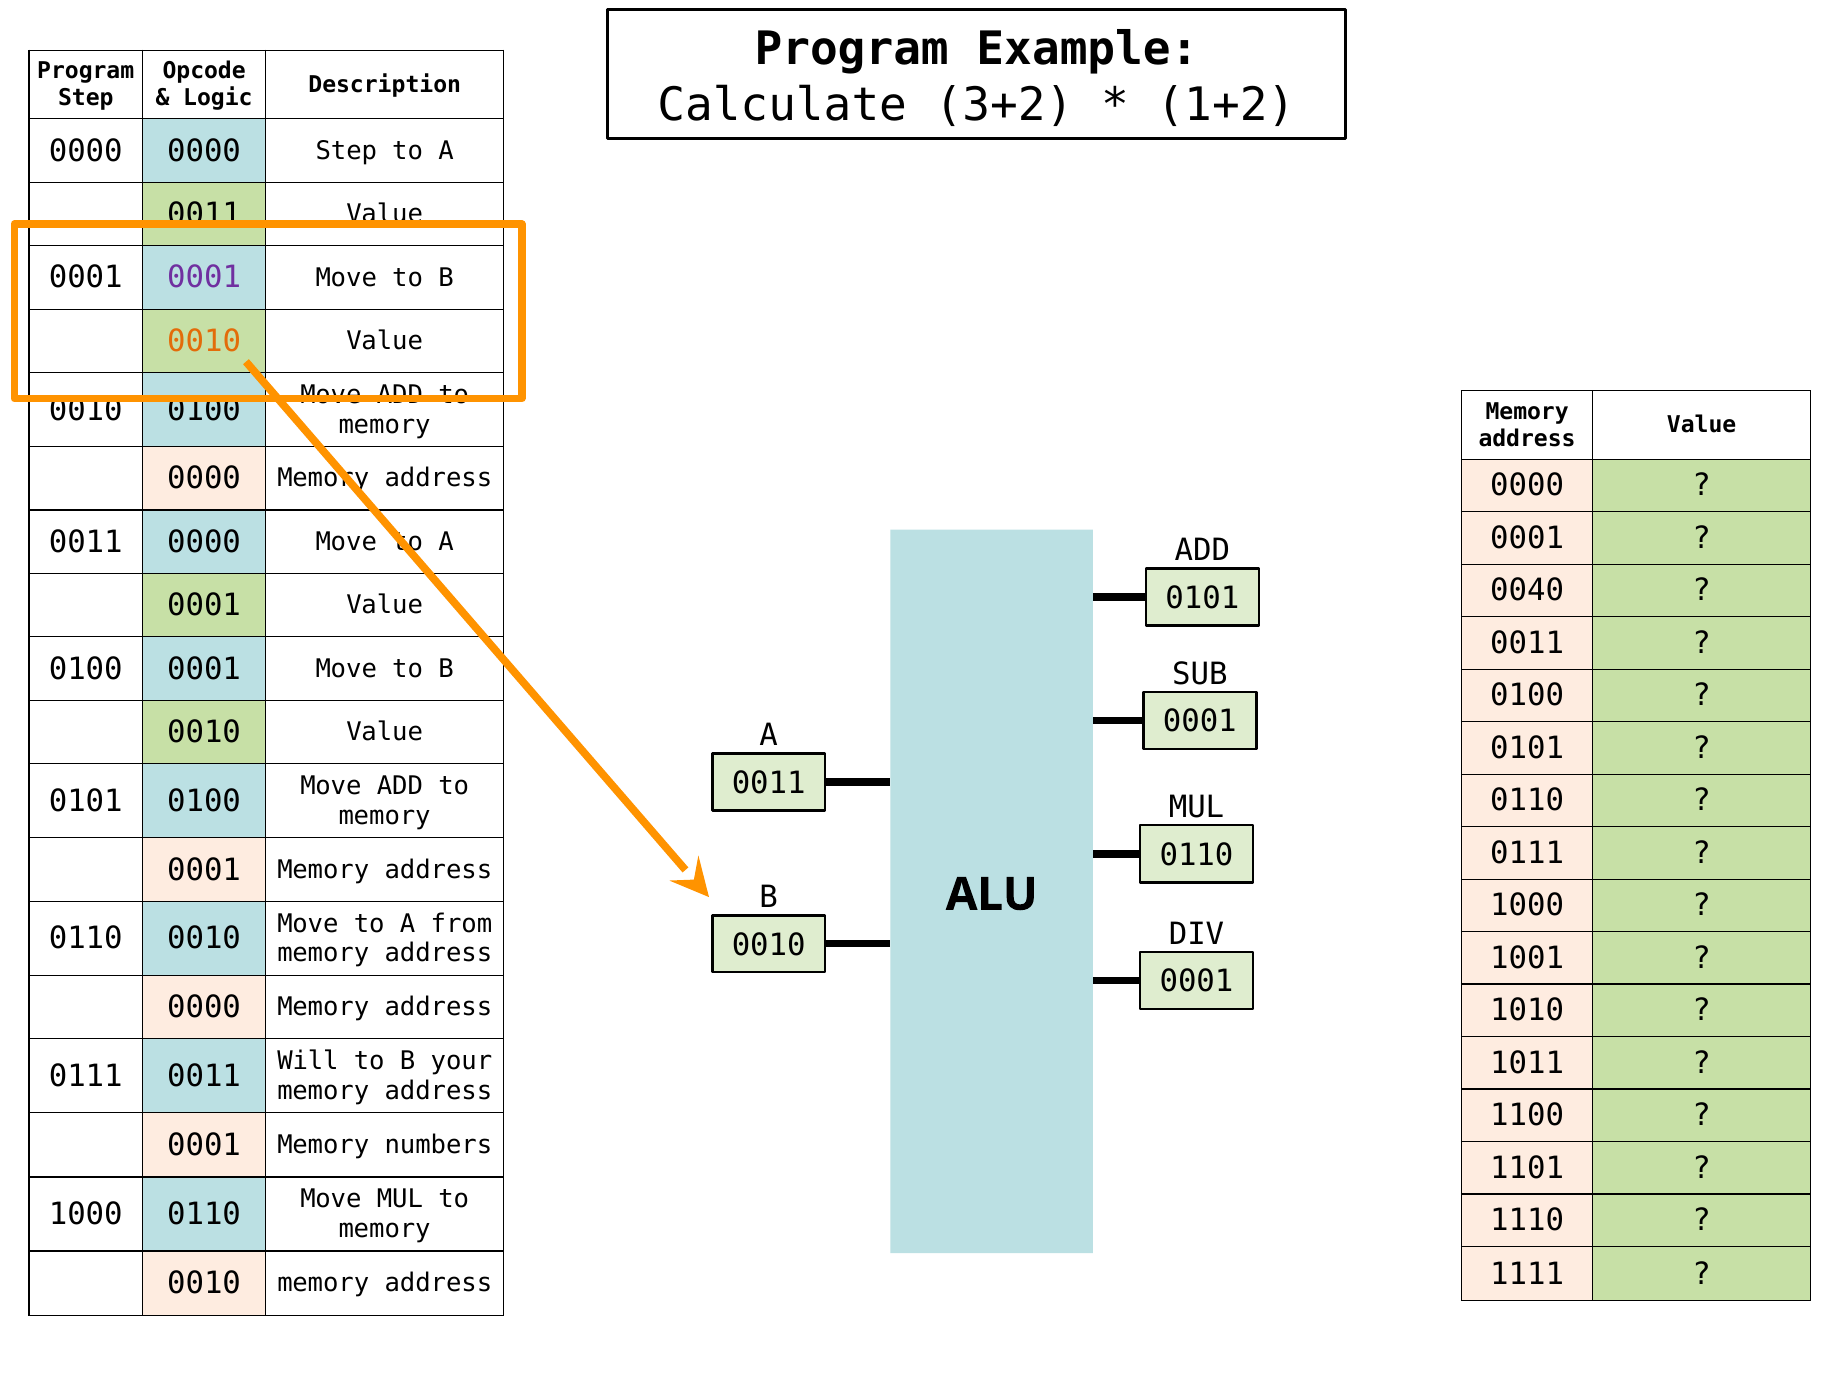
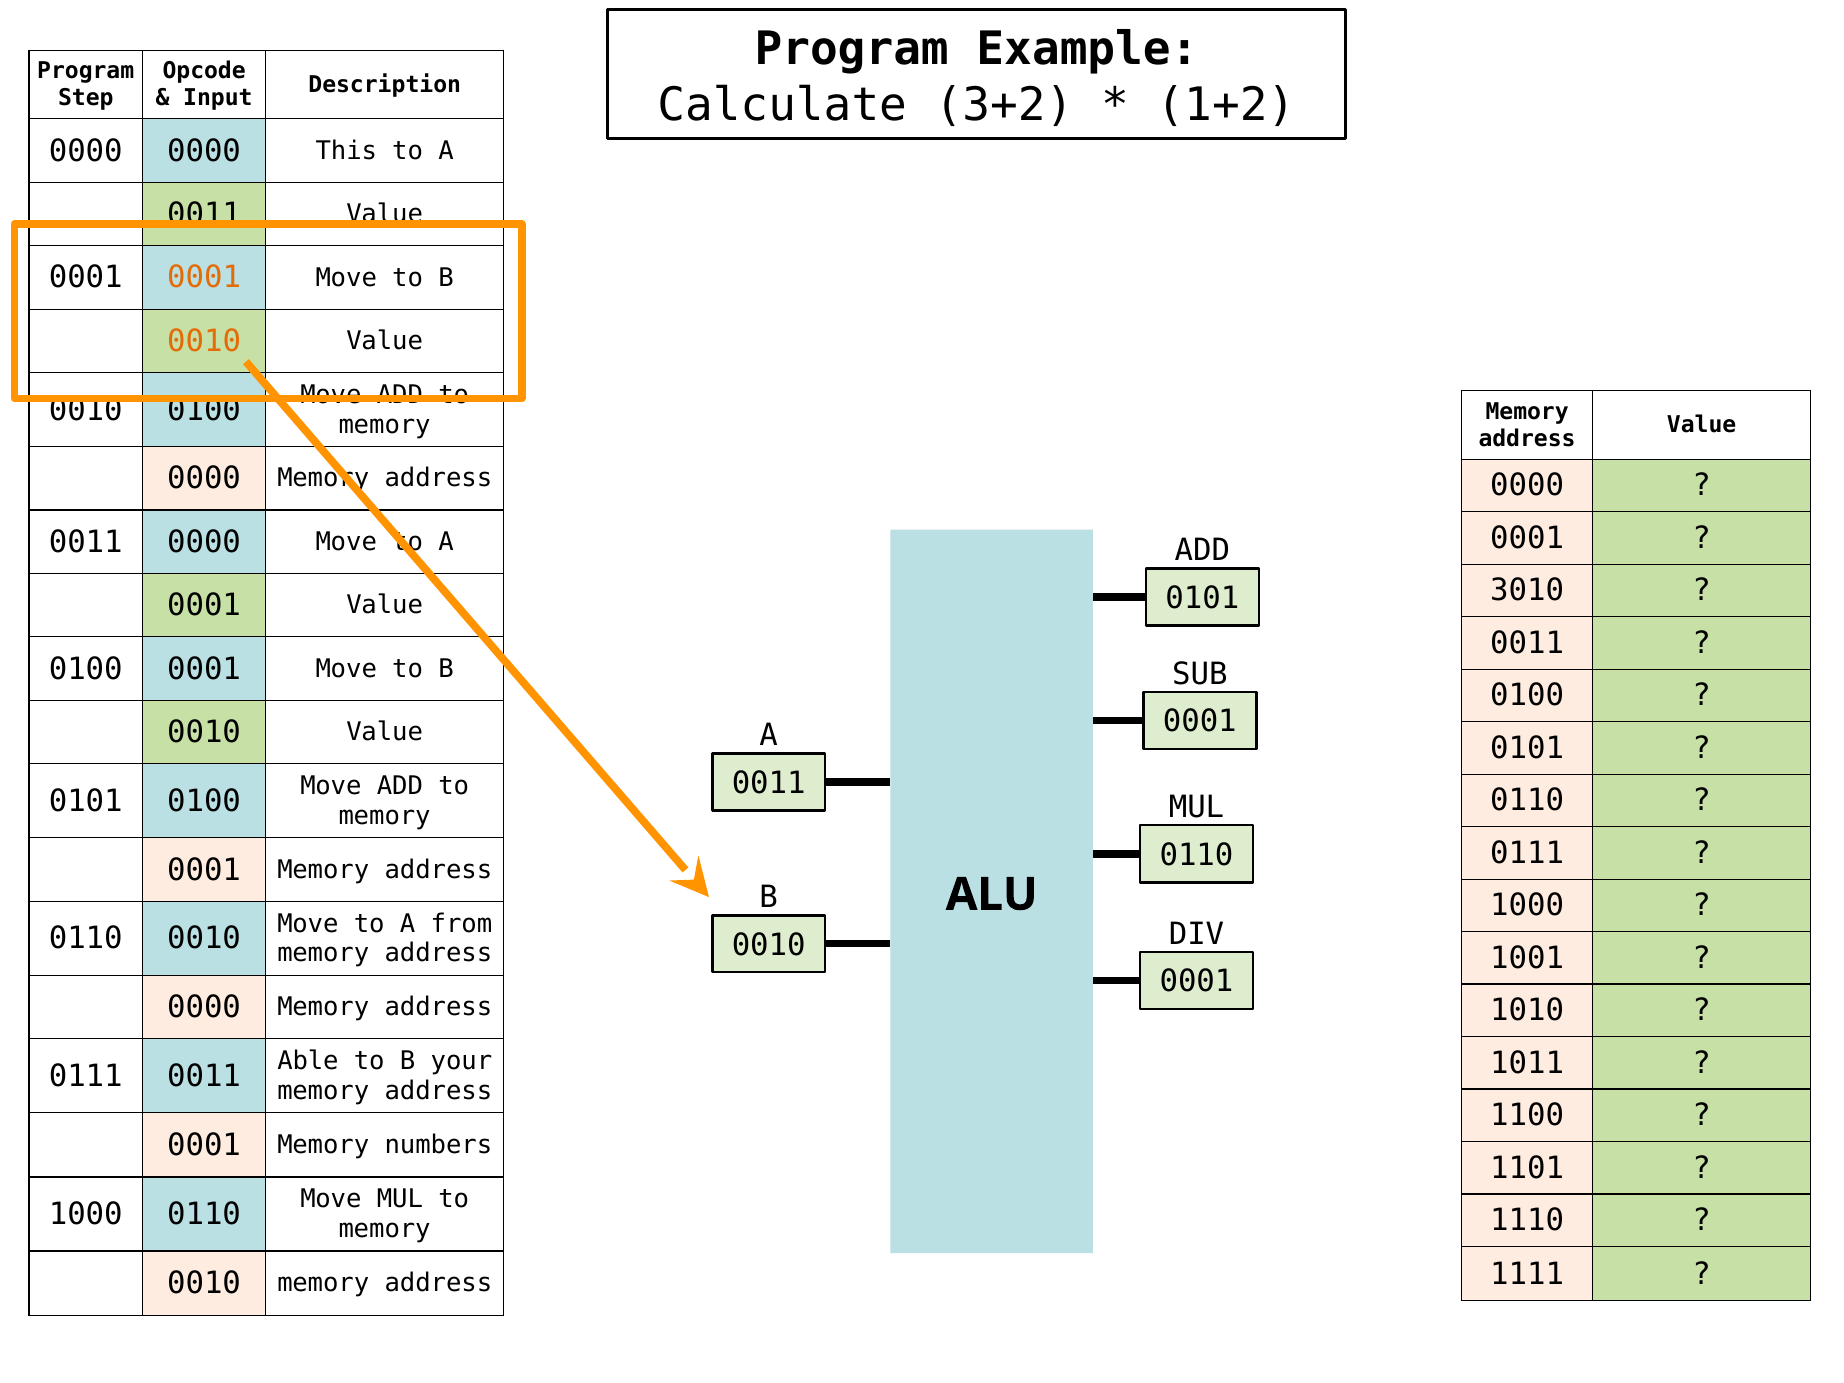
Logic: Logic -> Input
0000 Step: Step -> This
0001 at (204, 278) colour: purple -> orange
0040: 0040 -> 3010
Will: Will -> Able
